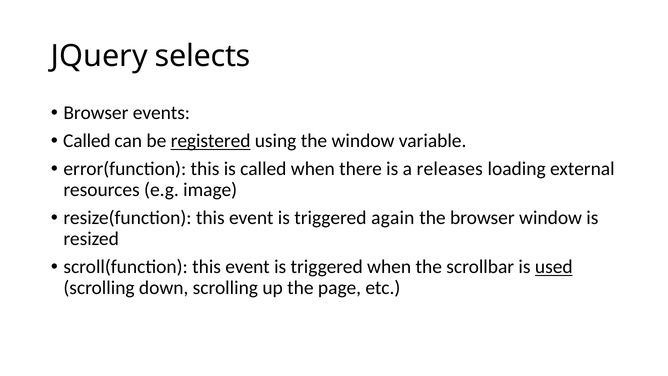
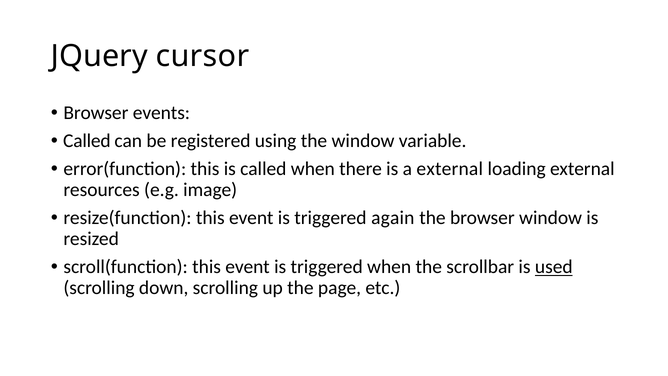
selects: selects -> cursor
registered underline: present -> none
a releases: releases -> external
